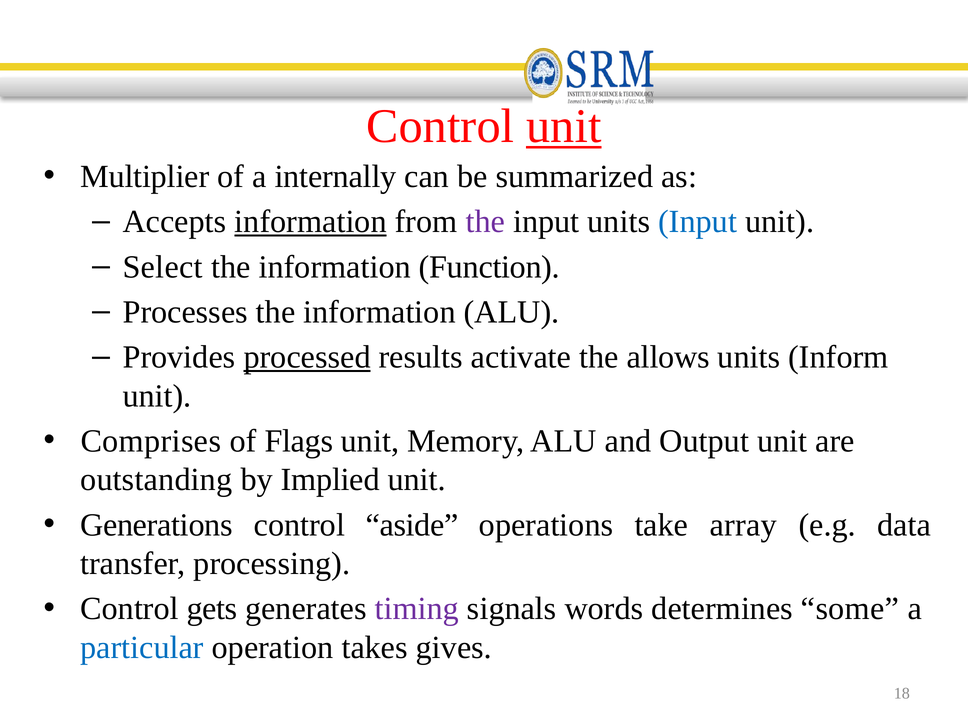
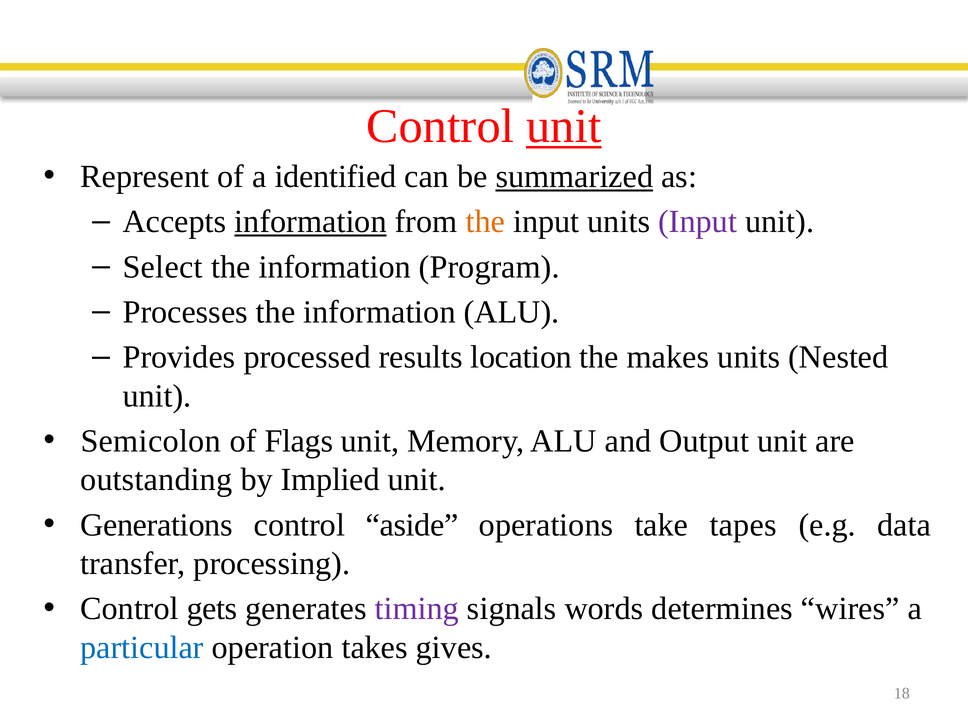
Multiplier: Multiplier -> Represent
internally: internally -> identified
summarized underline: none -> present
the at (485, 222) colour: purple -> orange
Input at (698, 222) colour: blue -> purple
Function: Function -> Program
processed underline: present -> none
activate: activate -> location
allows: allows -> makes
Inform: Inform -> Nested
Comprises: Comprises -> Semicolon
array: array -> tapes
some: some -> wires
